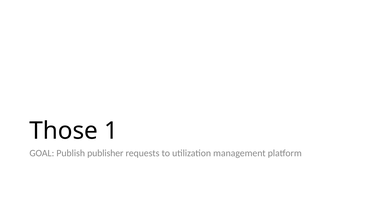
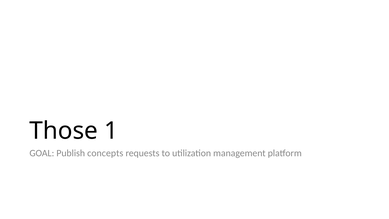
publisher: publisher -> concepts
